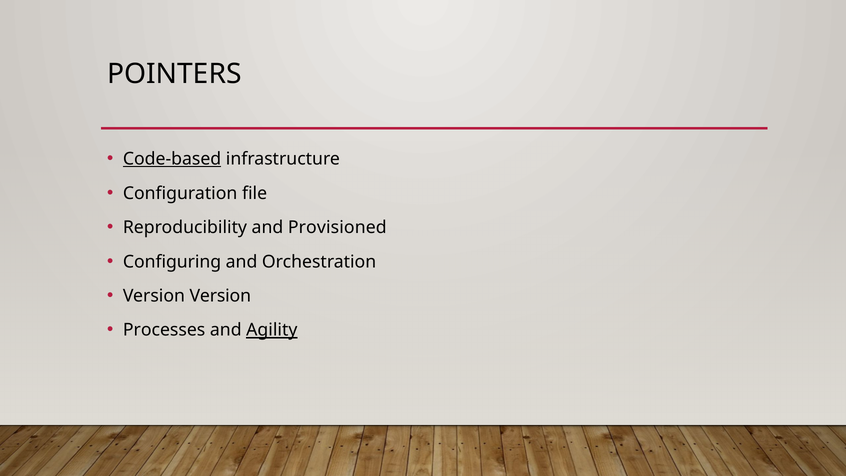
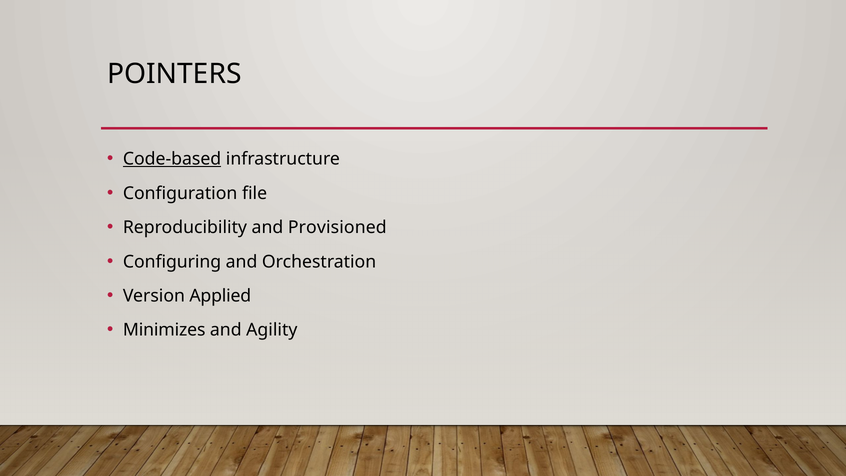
Version Version: Version -> Applied
Processes: Processes -> Minimizes
Agility underline: present -> none
